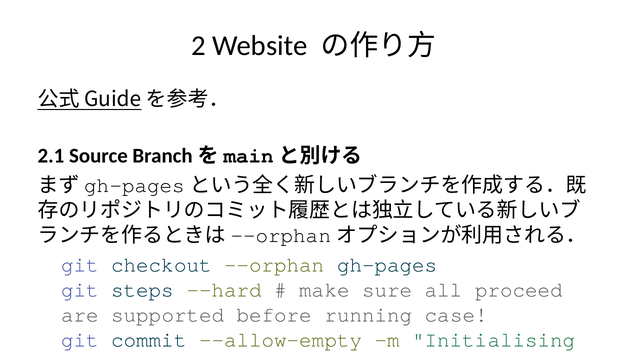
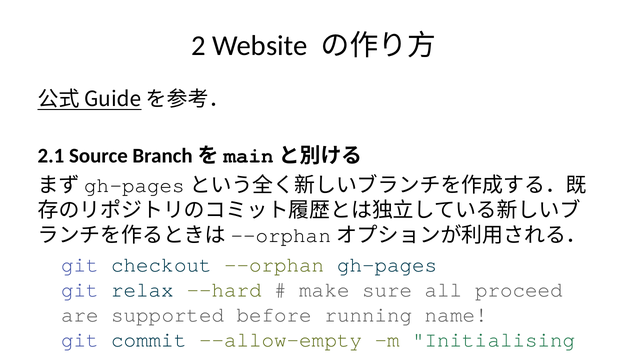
git steps: steps -> relax
running case: case -> name
